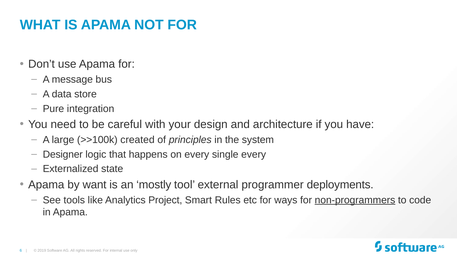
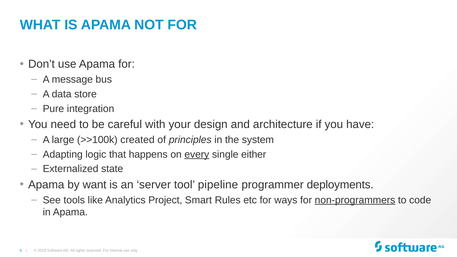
Designer: Designer -> Adapting
every at (197, 154) underline: none -> present
single every: every -> either
mostly: mostly -> server
external: external -> pipeline
